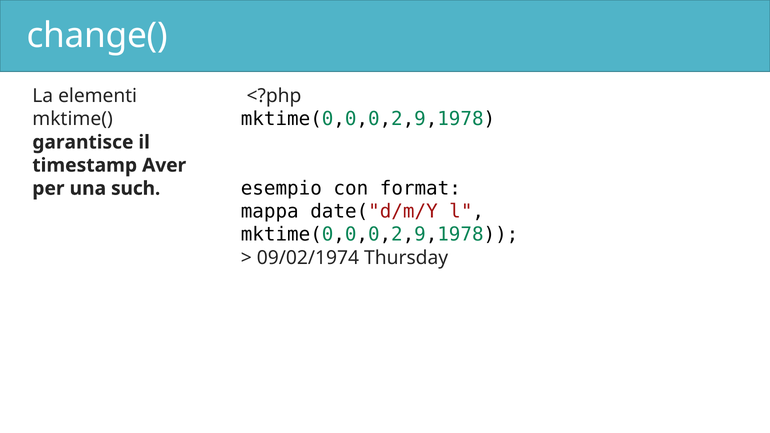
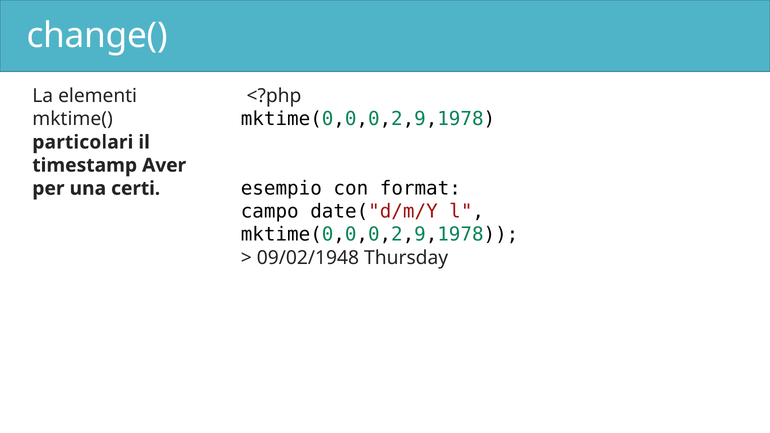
garantisce: garantisce -> particolari
such: such -> certi
mappa: mappa -> campo
09/02/1974: 09/02/1974 -> 09/02/1948
